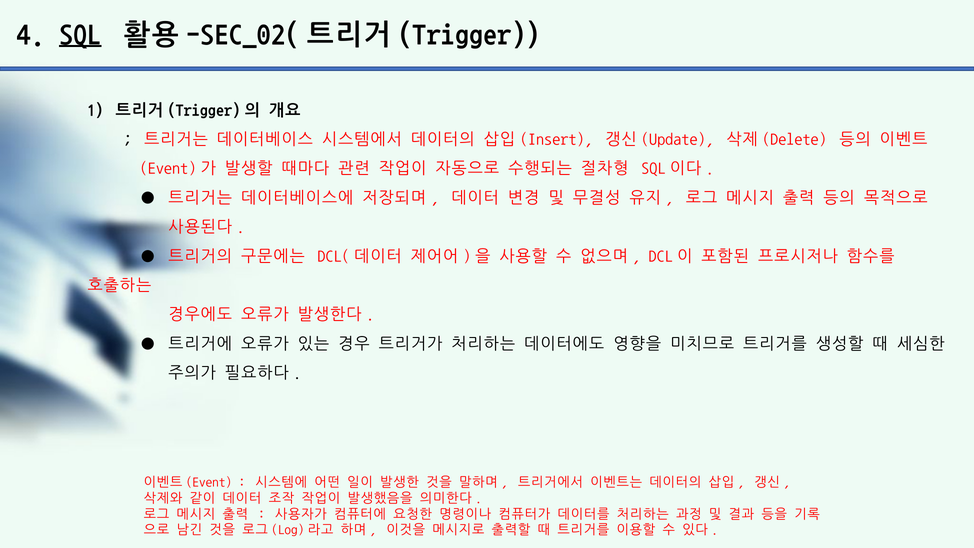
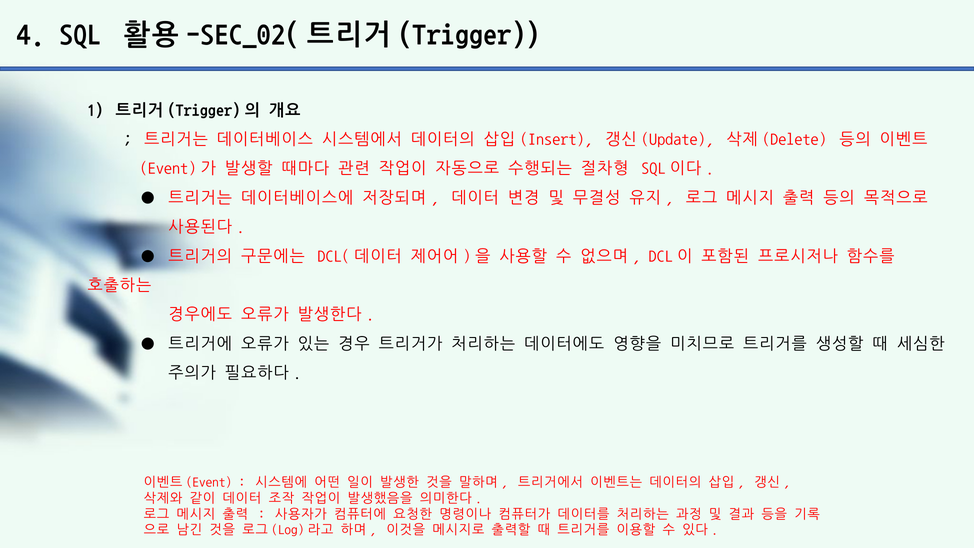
SQL underline: present -> none
